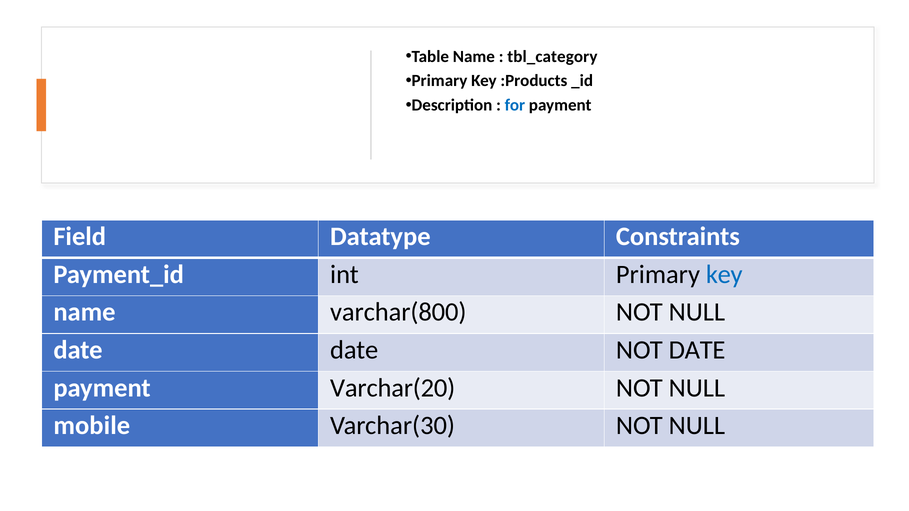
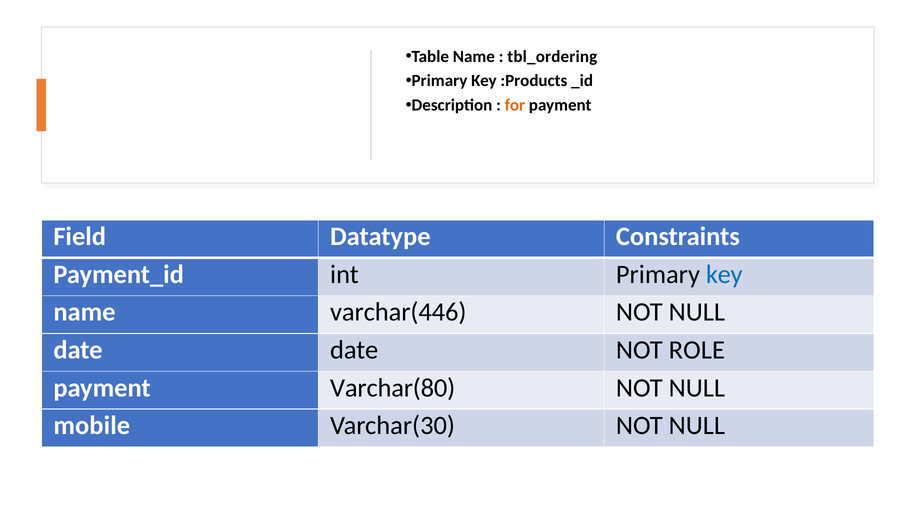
tbl_category: tbl_category -> tbl_ordering
for colour: blue -> orange
varchar(800: varchar(800 -> varchar(446
NOT DATE: DATE -> ROLE
Varchar(20: Varchar(20 -> Varchar(80
